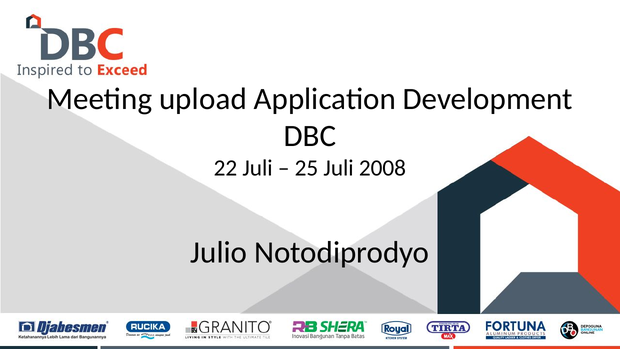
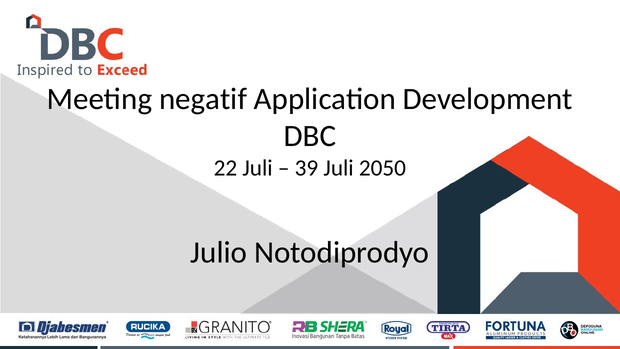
upload: upload -> negatif
25: 25 -> 39
2008: 2008 -> 2050
